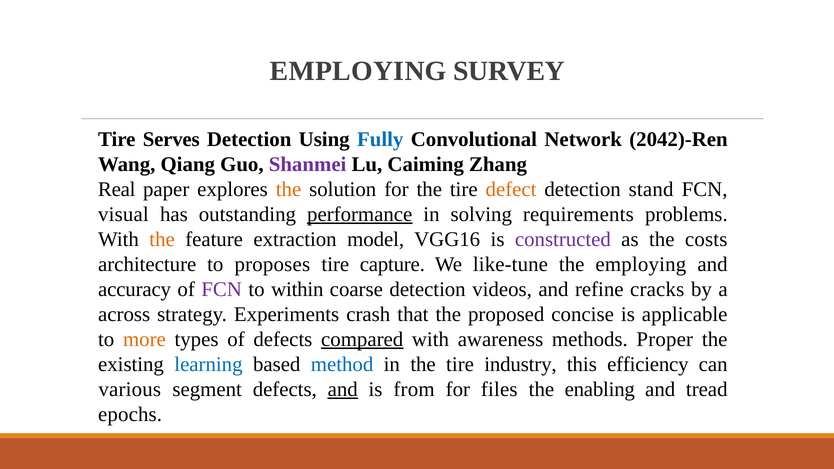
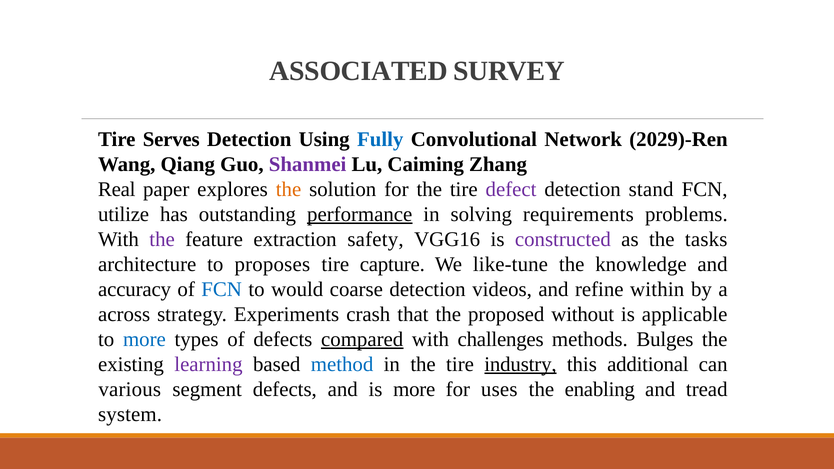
EMPLOYING at (358, 71): EMPLOYING -> ASSOCIATED
2042)-Ren: 2042)-Ren -> 2029)-Ren
defect colour: orange -> purple
visual: visual -> utilize
the at (162, 239) colour: orange -> purple
model: model -> safety
costs: costs -> tasks
the employing: employing -> knowledge
FCN at (222, 289) colour: purple -> blue
within: within -> would
cracks: cracks -> within
concise: concise -> without
more at (144, 339) colour: orange -> blue
awareness: awareness -> challenges
Proper: Proper -> Bulges
learning colour: blue -> purple
industry underline: none -> present
efficiency: efficiency -> additional
and at (343, 389) underline: present -> none
is from: from -> more
files: files -> uses
epochs: epochs -> system
